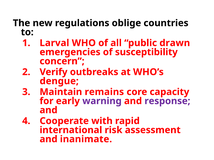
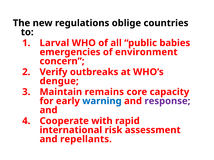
drawn: drawn -> babies
susceptibility: susceptibility -> environment
warning colour: purple -> blue
inanimate: inanimate -> repellants
